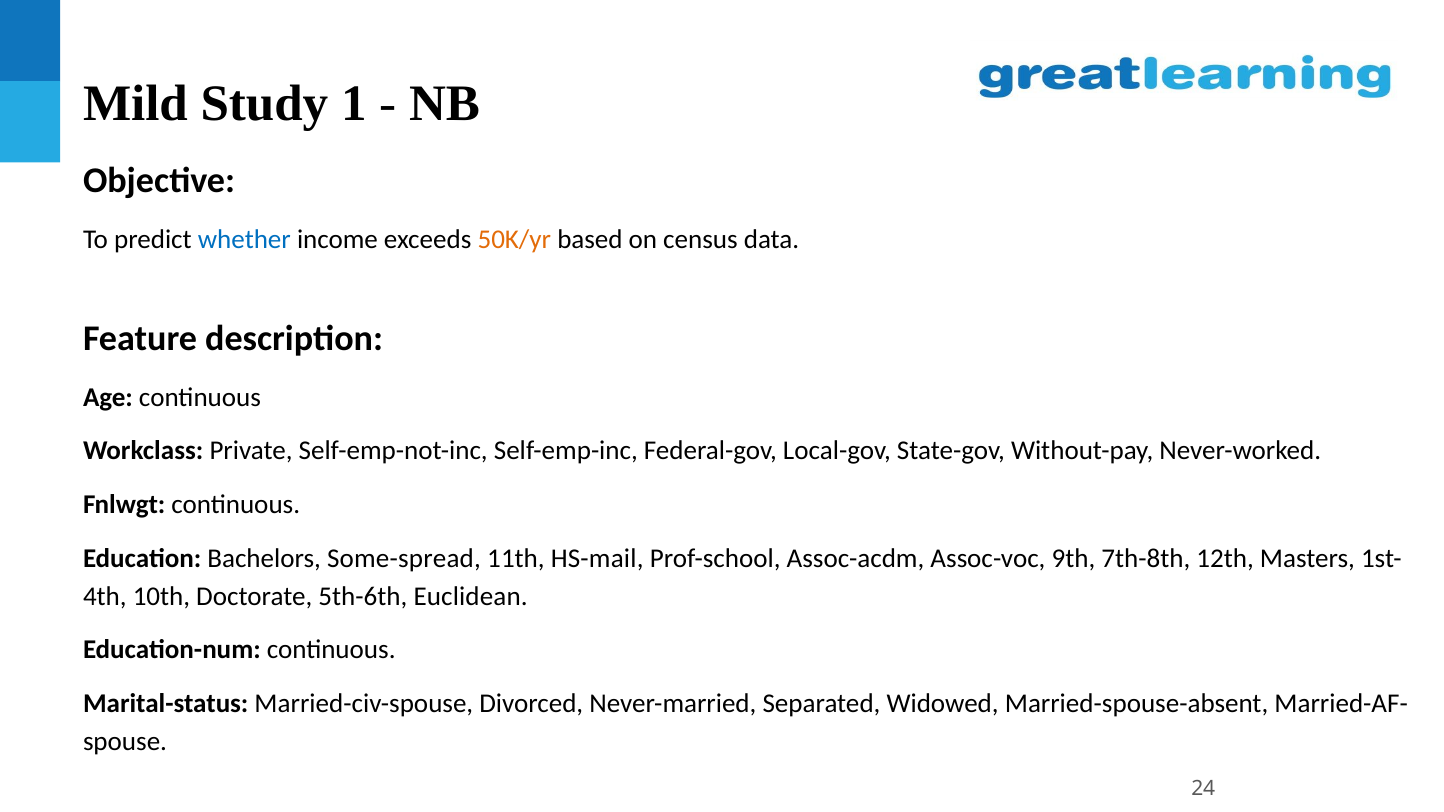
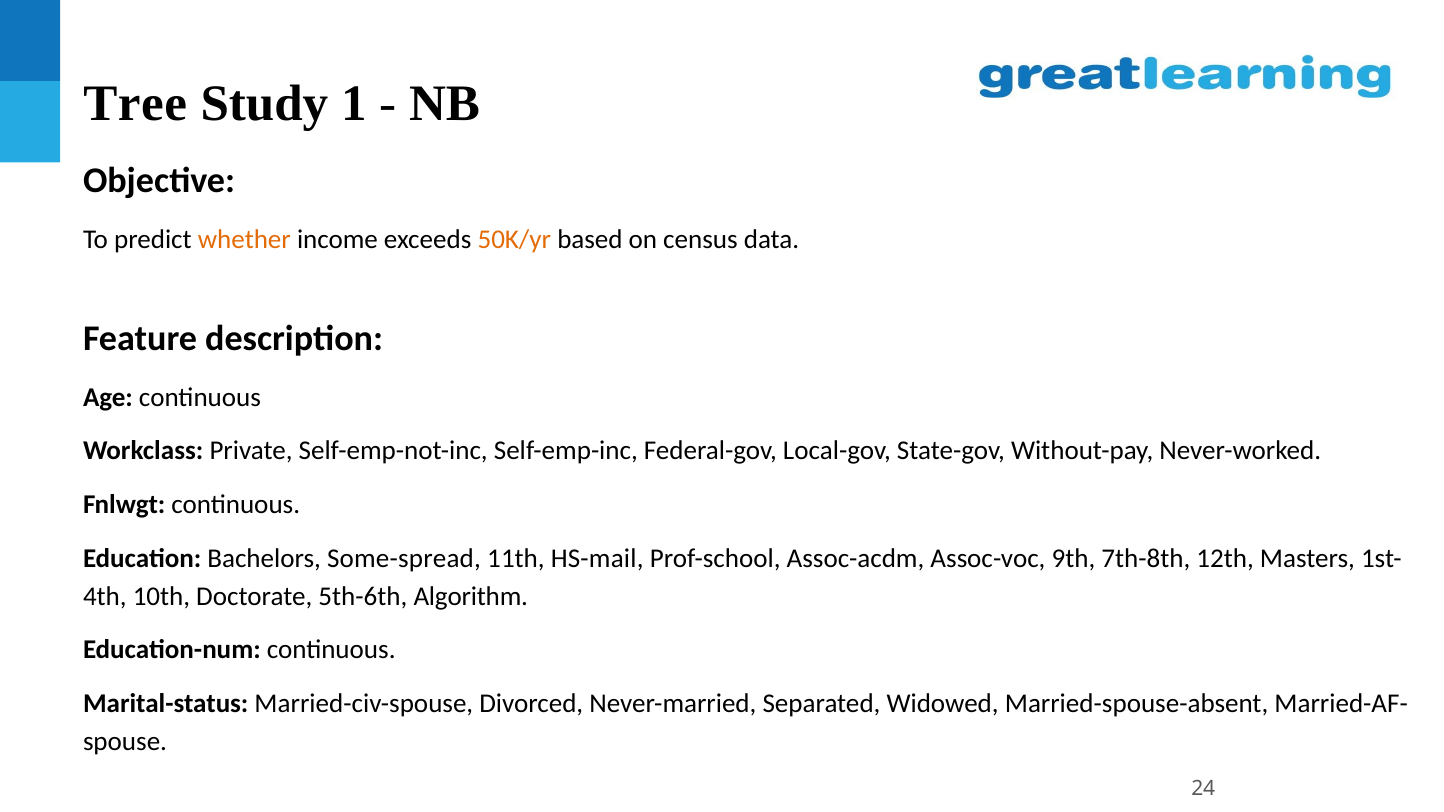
Mild: Mild -> Tree
whether colour: blue -> orange
Euclidean: Euclidean -> Algorithm
